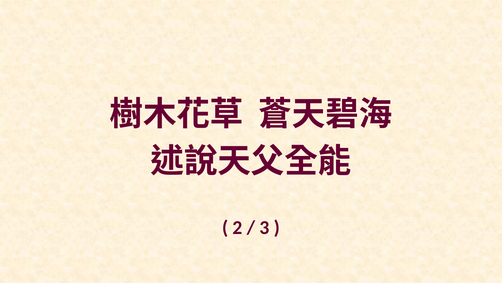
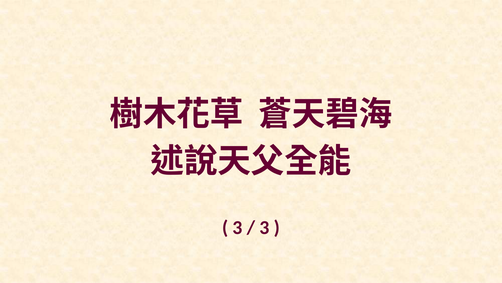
2 at (237, 227): 2 -> 3
